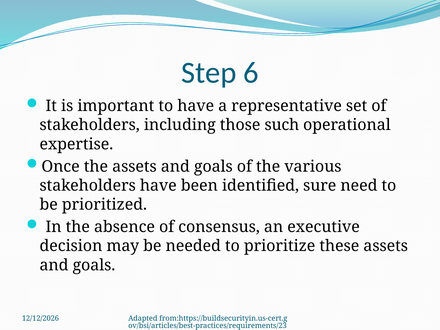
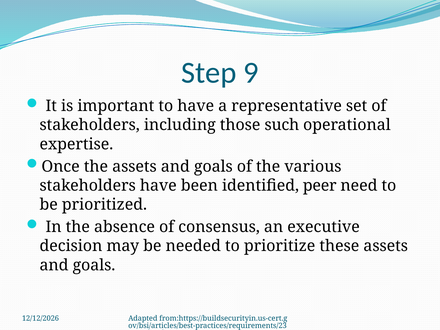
6: 6 -> 9
sure: sure -> peer
